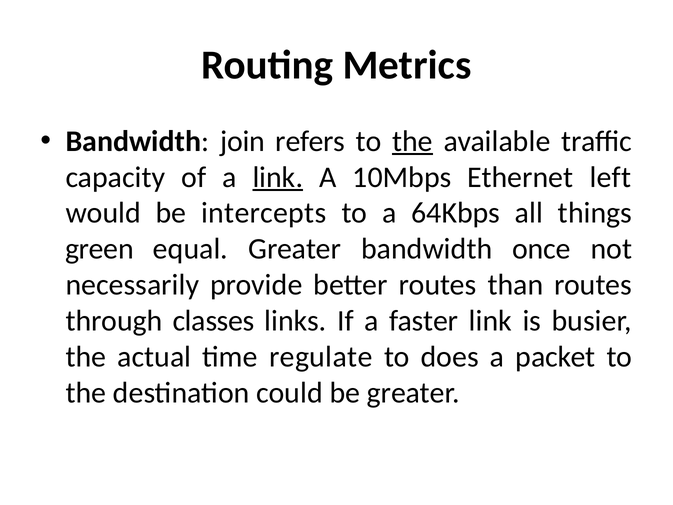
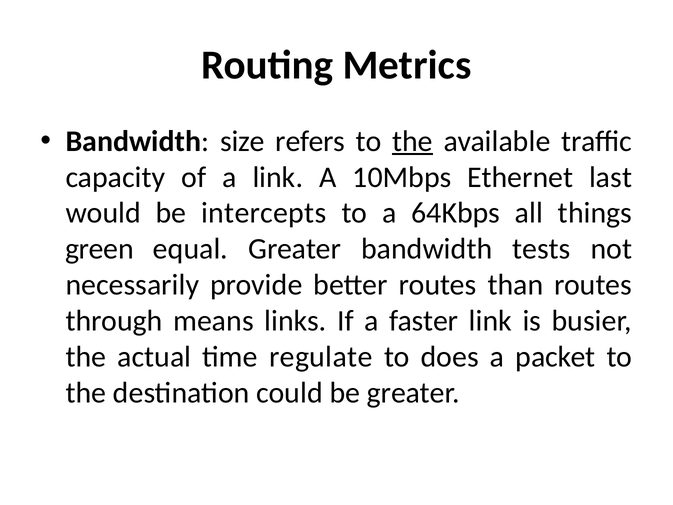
join: join -> size
link at (278, 177) underline: present -> none
left: left -> last
once: once -> tests
classes: classes -> means
